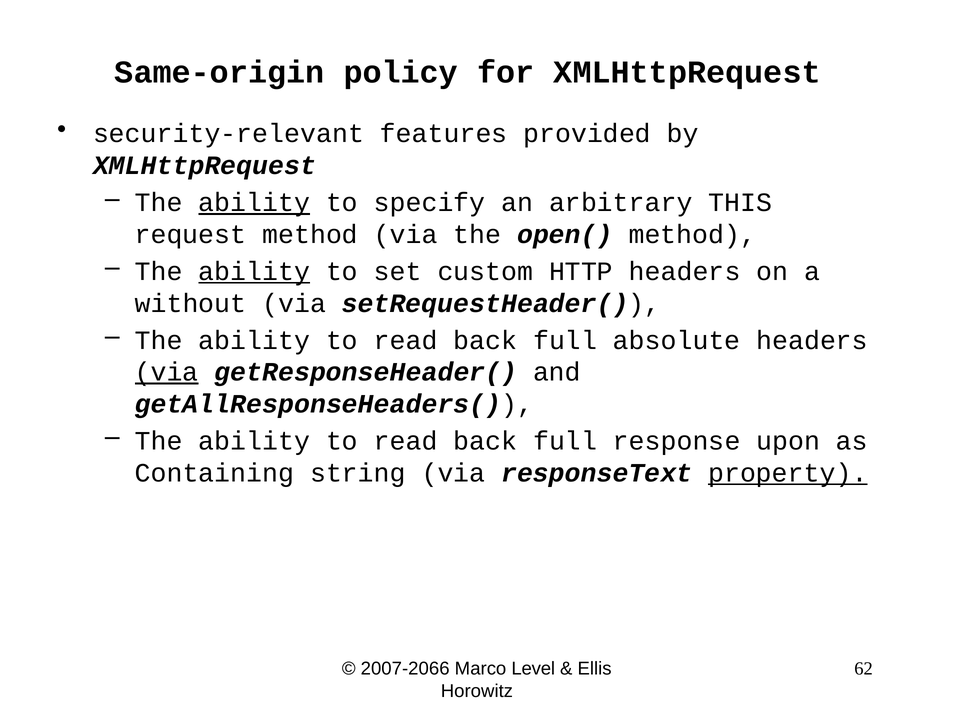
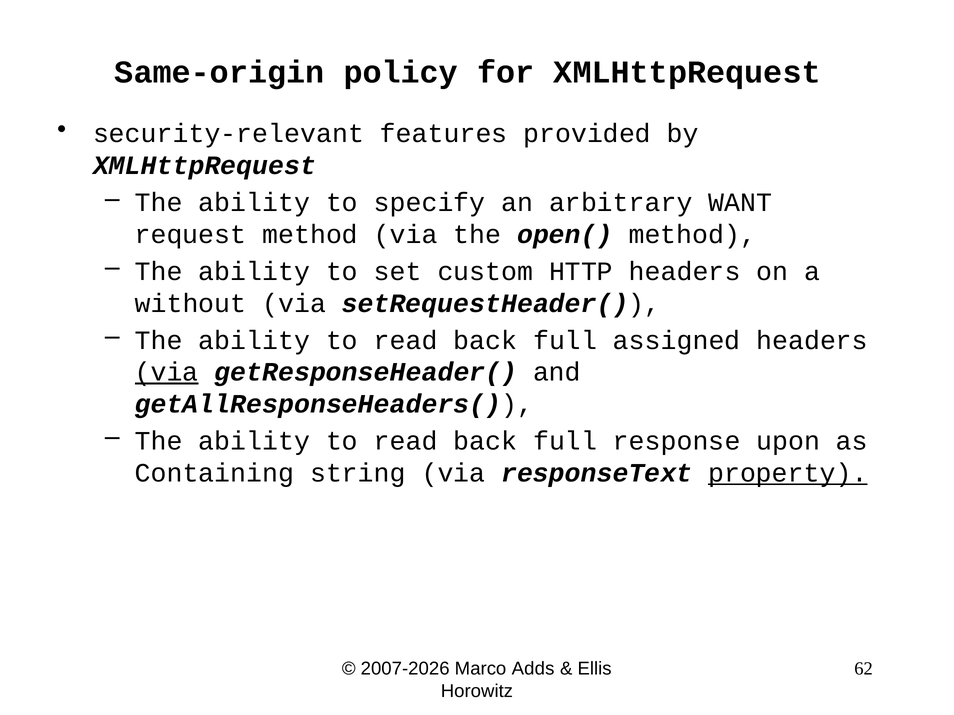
ability at (254, 203) underline: present -> none
THIS: THIS -> WANT
ability at (254, 272) underline: present -> none
absolute: absolute -> assigned
2007-2066: 2007-2066 -> 2007-2026
Level: Level -> Adds
